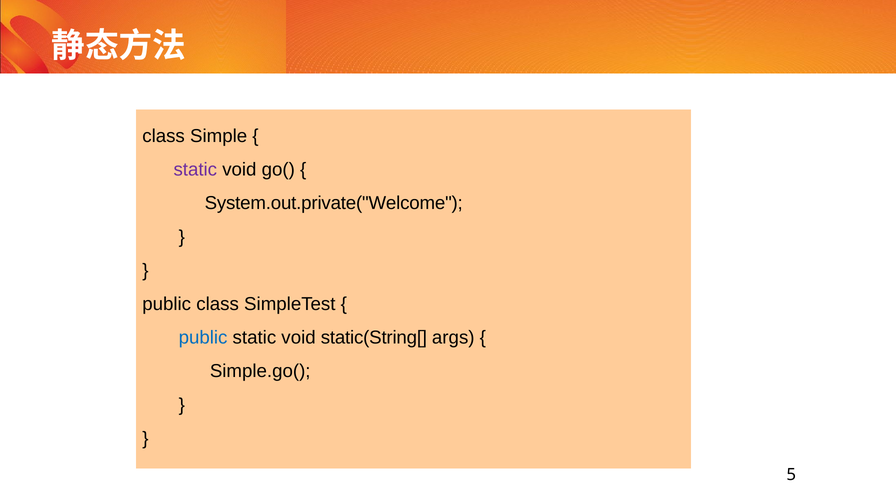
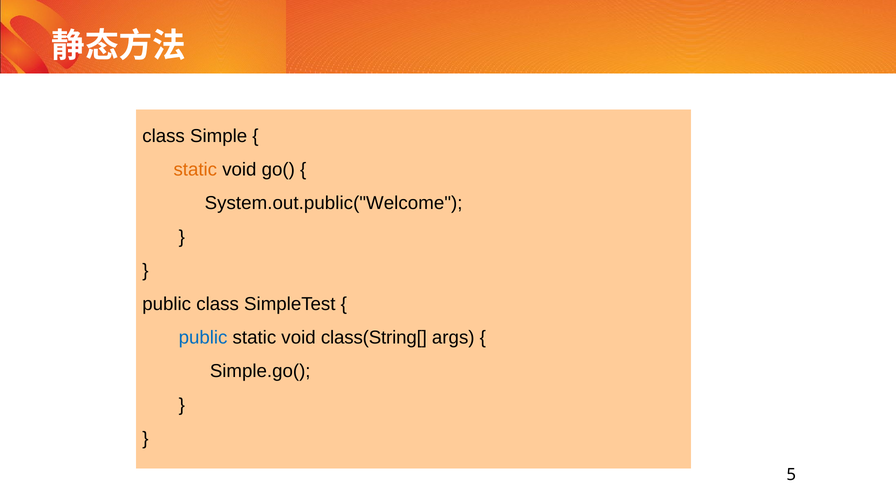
static at (195, 170) colour: purple -> orange
System.out.private("Welcome: System.out.private("Welcome -> System.out.public("Welcome
static(String[: static(String[ -> class(String[
